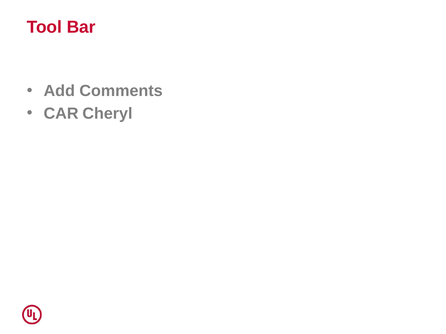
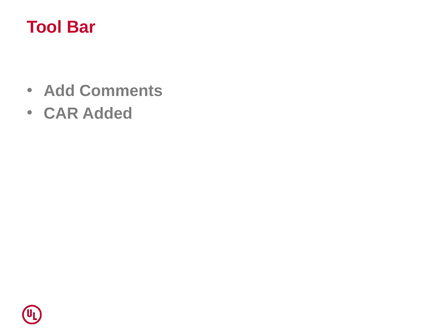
Cheryl: Cheryl -> Added
